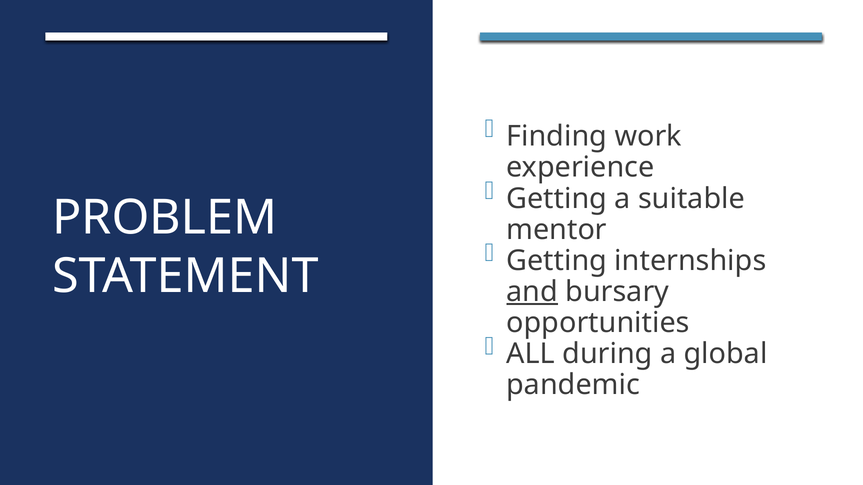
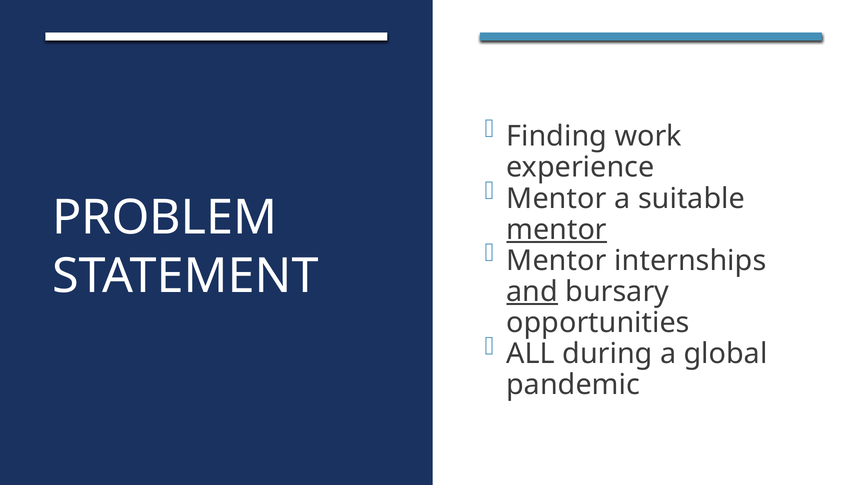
Getting at (557, 199): Getting -> Mentor
mentor at (557, 230) underline: none -> present
Getting at (557, 261): Getting -> Mentor
